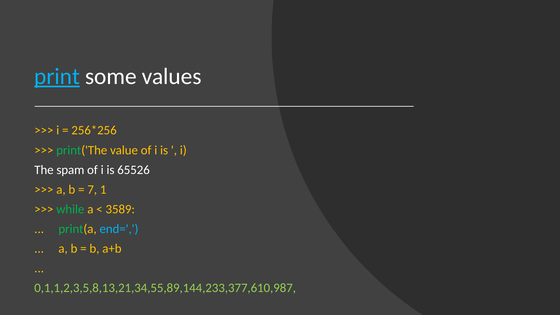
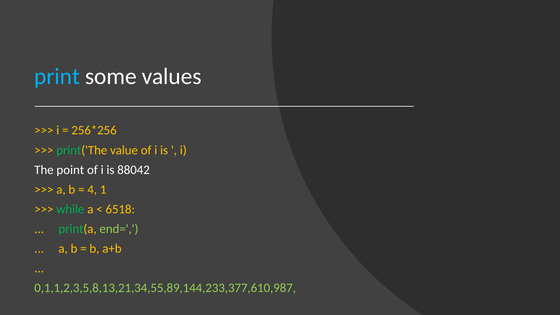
print underline: present -> none
spam: spam -> point
65526: 65526 -> 88042
7: 7 -> 4
3589: 3589 -> 6518
end= colour: light blue -> light green
